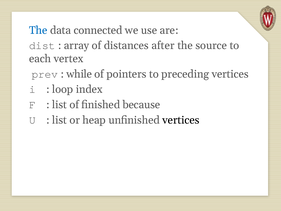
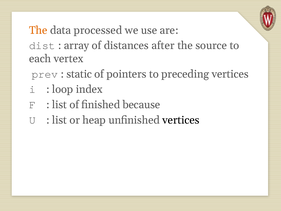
The at (38, 30) colour: blue -> orange
connected: connected -> processed
while: while -> static
